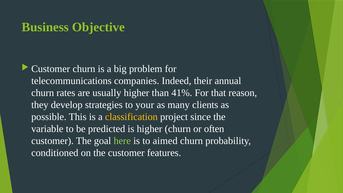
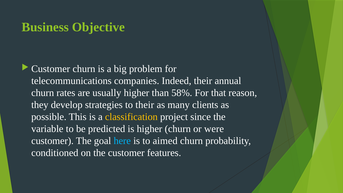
41%: 41% -> 58%
to your: your -> their
often: often -> were
here colour: light green -> light blue
